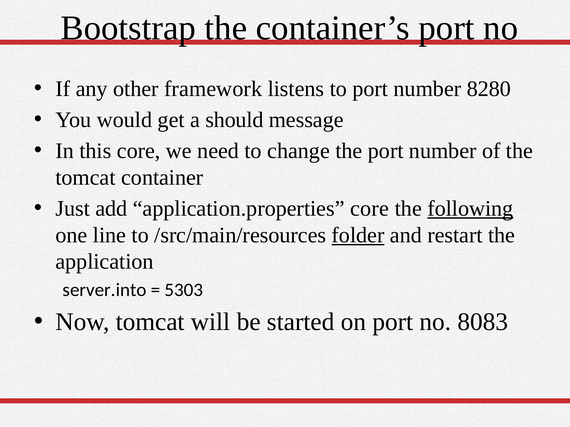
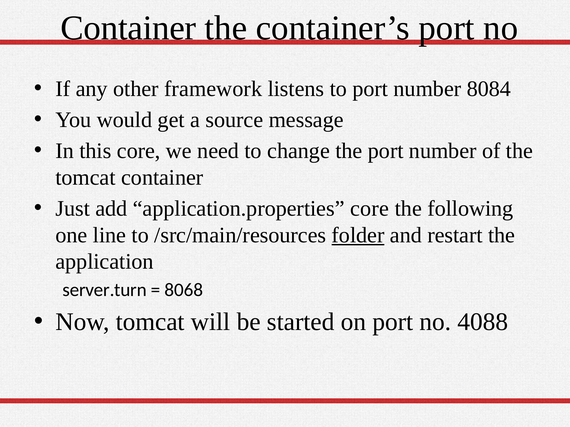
Bootstrap at (128, 28): Bootstrap -> Container
8280: 8280 -> 8084
should: should -> source
following underline: present -> none
server.into: server.into -> server.turn
5303: 5303 -> 8068
8083: 8083 -> 4088
